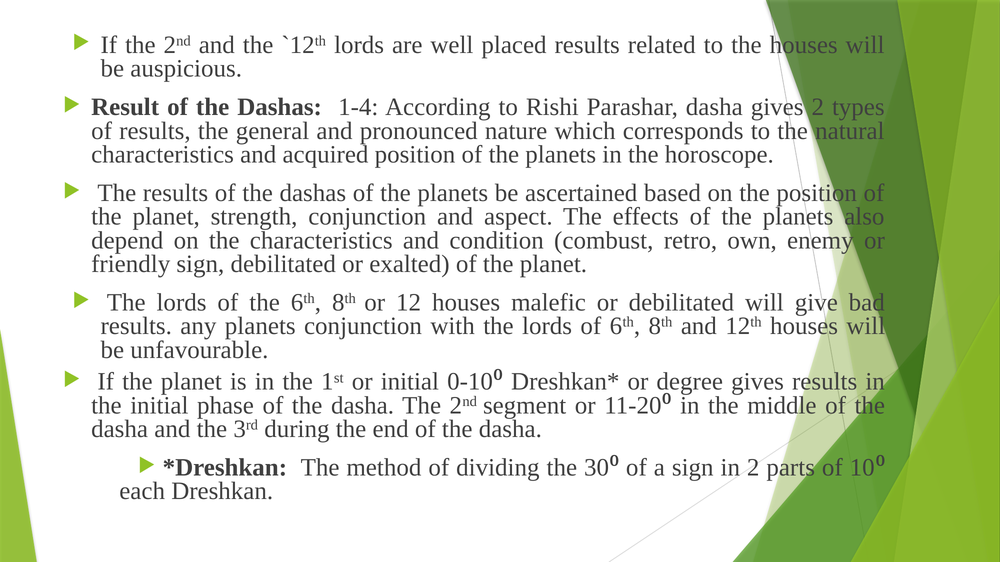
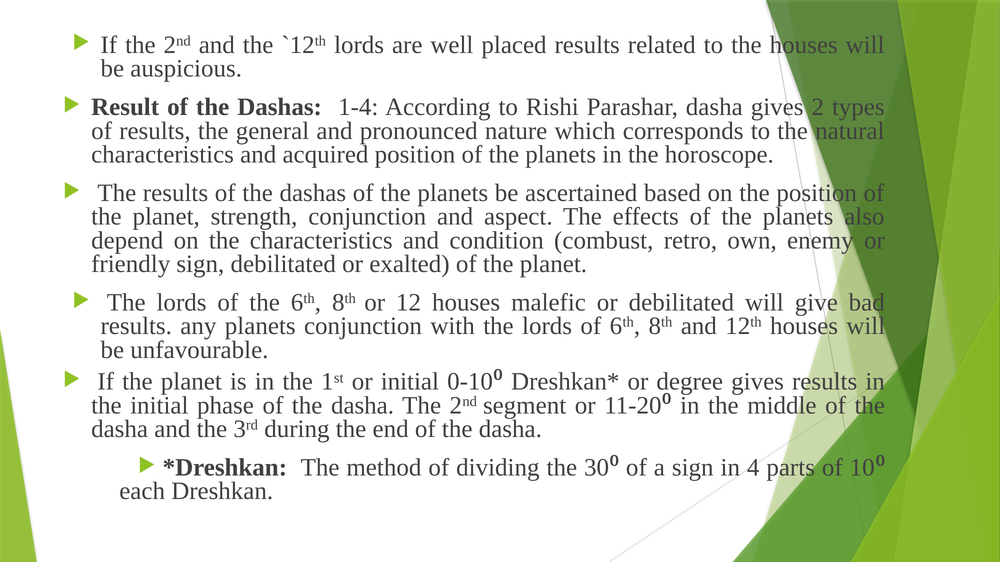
in 2: 2 -> 4
